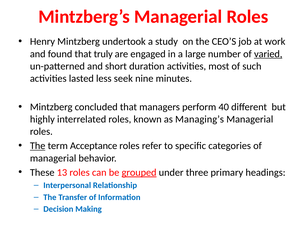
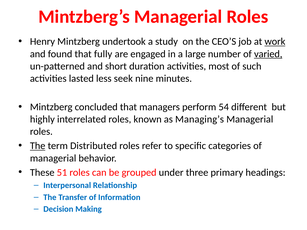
work underline: none -> present
truly: truly -> fully
40: 40 -> 54
Acceptance: Acceptance -> Distributed
13: 13 -> 51
grouped underline: present -> none
